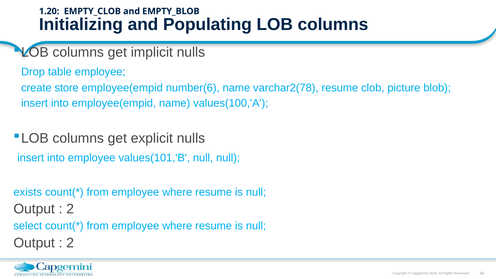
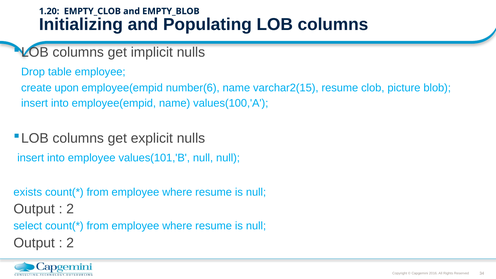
store: store -> upon
varchar2(78: varchar2(78 -> varchar2(15
